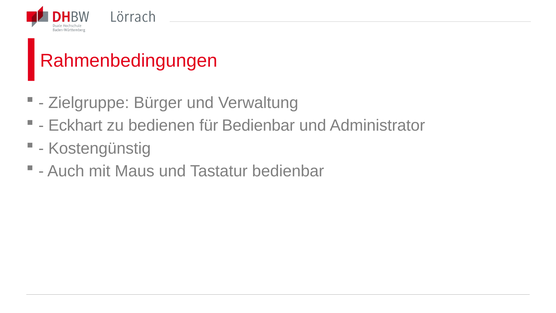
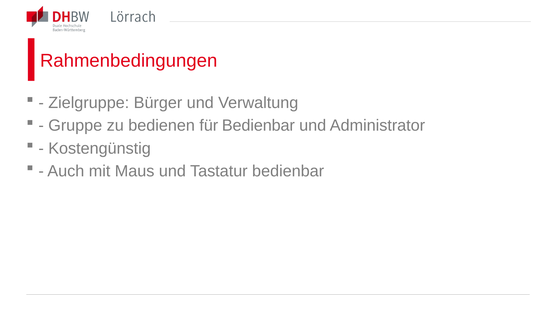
Eckhart: Eckhart -> Gruppe
